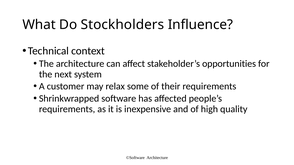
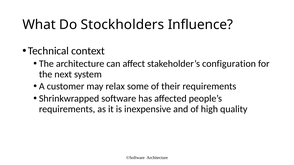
opportunities: opportunities -> configuration
